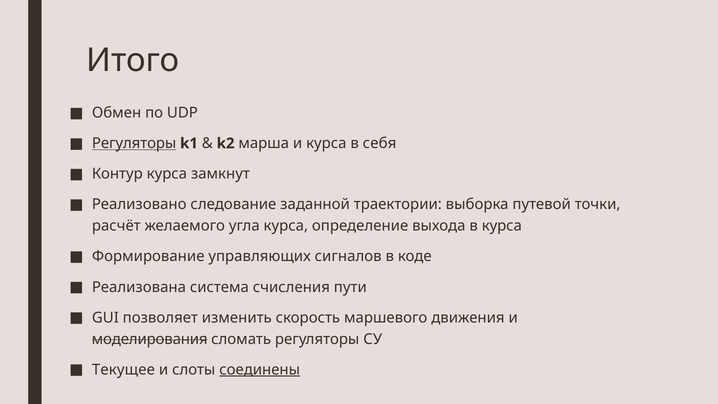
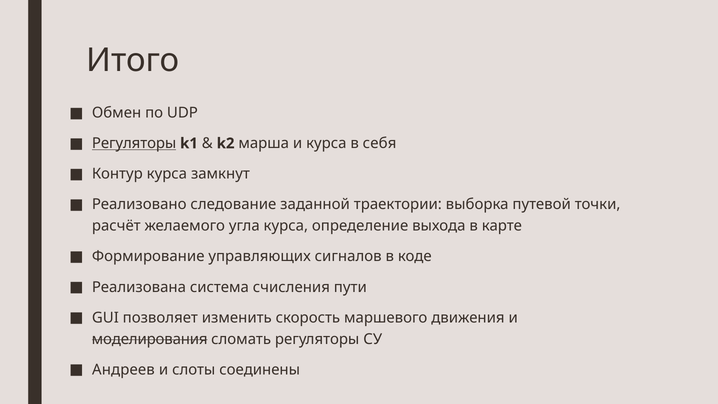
в курса: курса -> карте
Текущее: Текущее -> Андреев
соединены underline: present -> none
